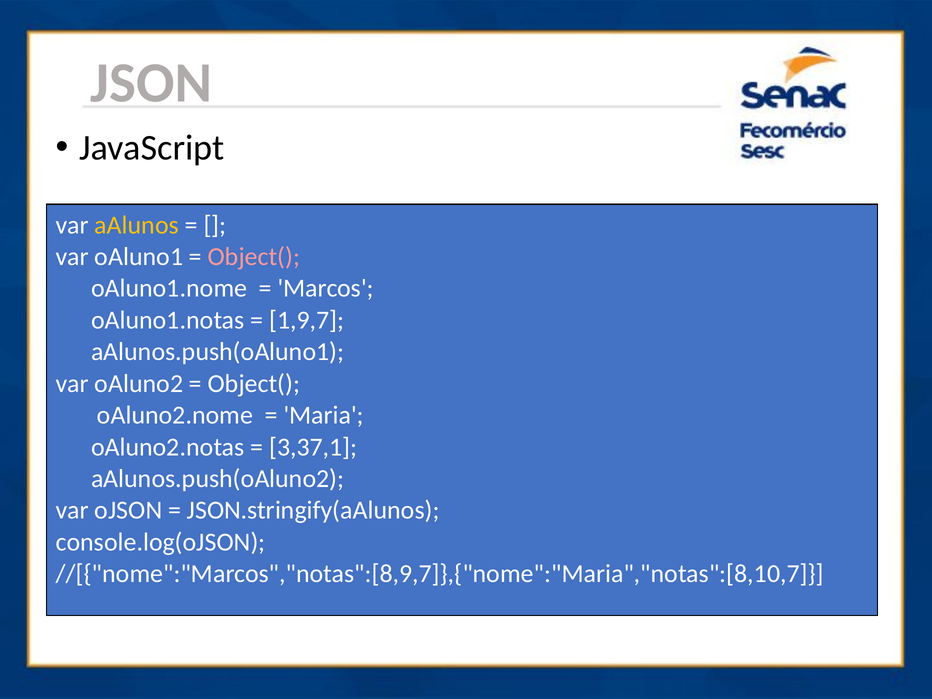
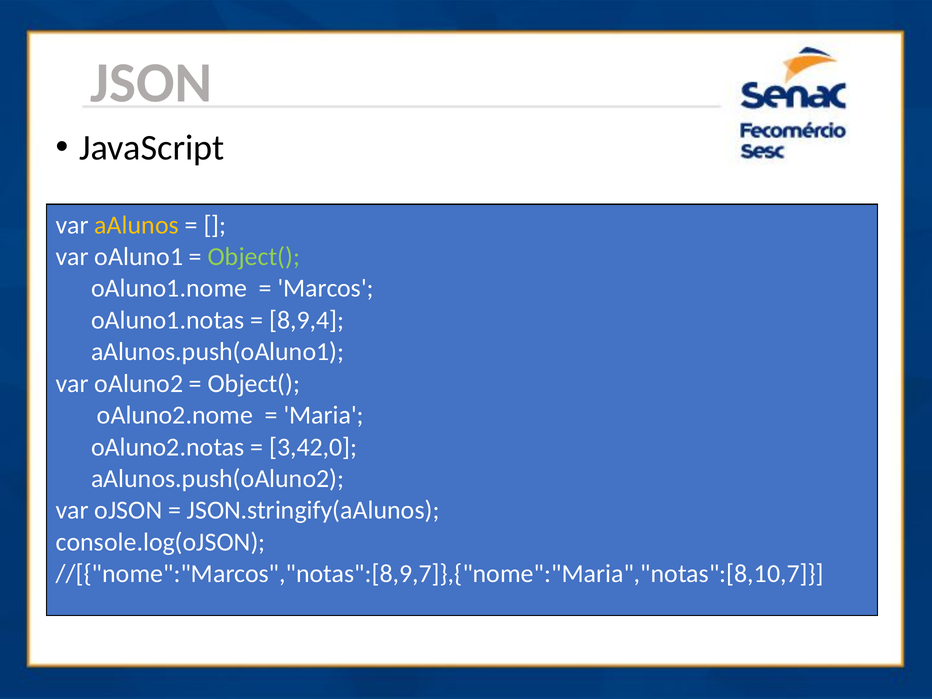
Object( at (254, 257) colour: pink -> light green
1,9,7: 1,9,7 -> 8,9,4
3,37,1: 3,37,1 -> 3,42,0
